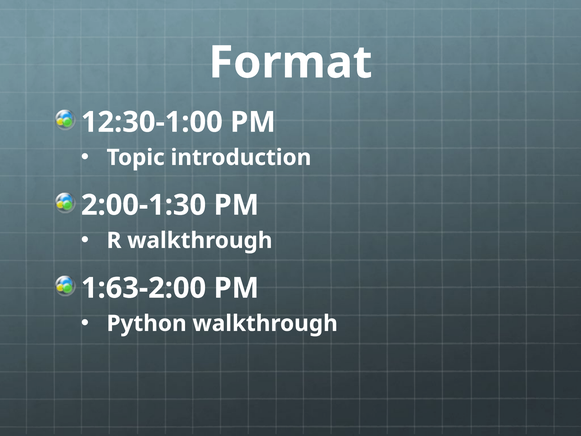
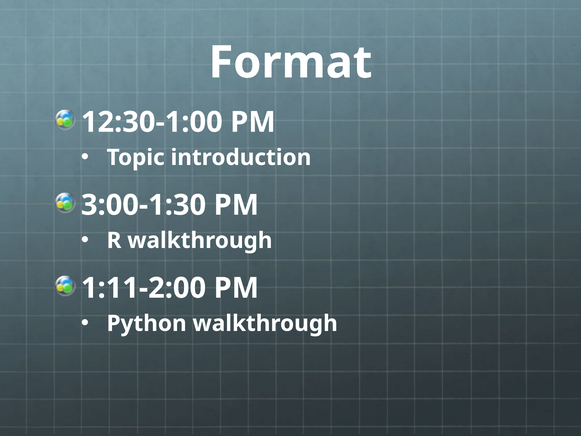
2:00-1:30: 2:00-1:30 -> 3:00-1:30
1:63-2:00: 1:63-2:00 -> 1:11-2:00
